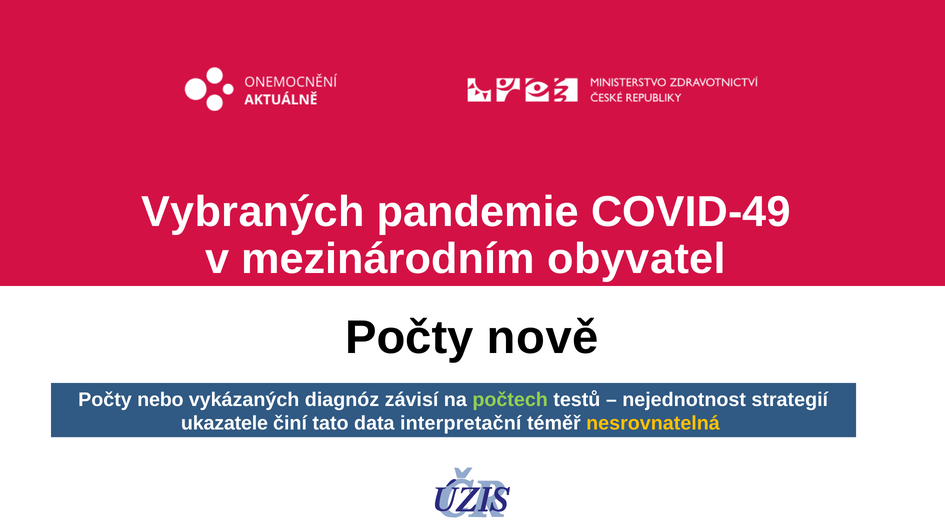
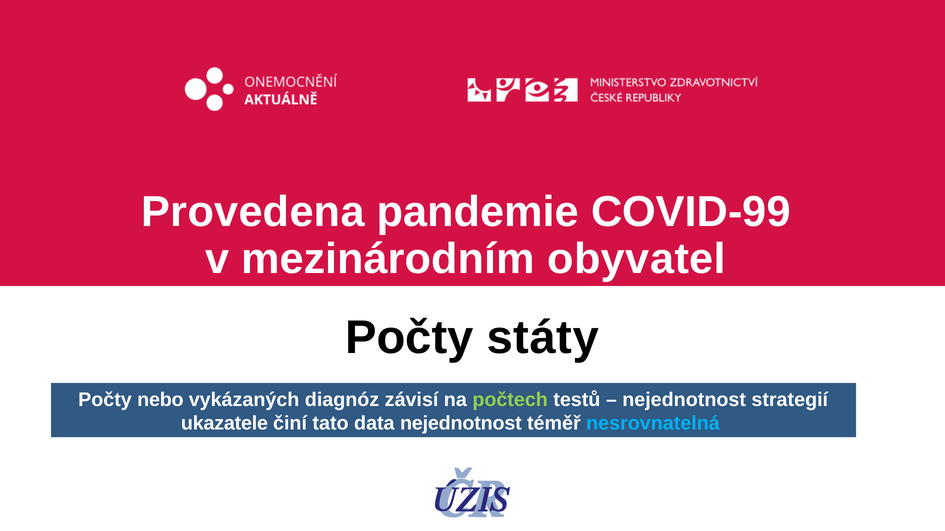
Vybraných: Vybraných -> Provedena
COVID-49: COVID-49 -> COVID-99
nově: nově -> státy
data interpretační: interpretační -> nejednotnost
nesrovnatelná colour: yellow -> light blue
